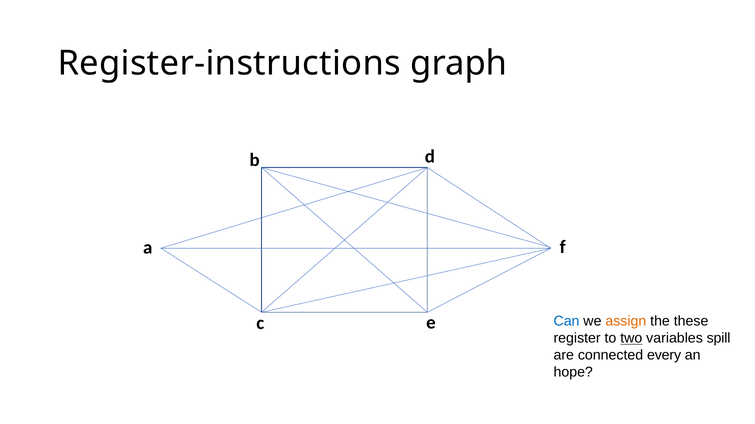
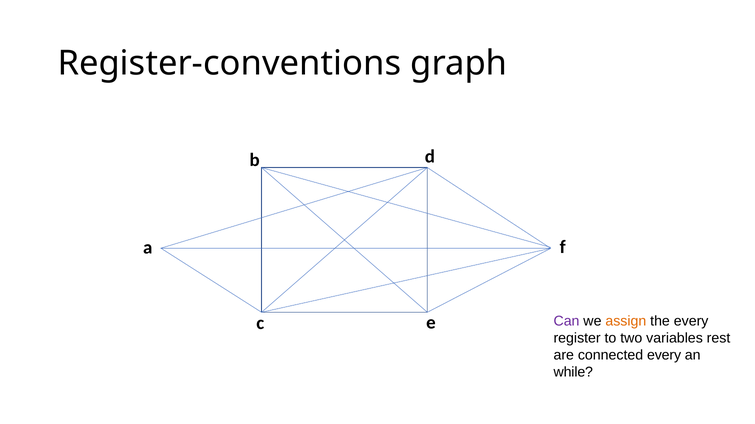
Register-instructions: Register-instructions -> Register-conventions
Can colour: blue -> purple
the these: these -> every
two underline: present -> none
spill: spill -> rest
hope: hope -> while
